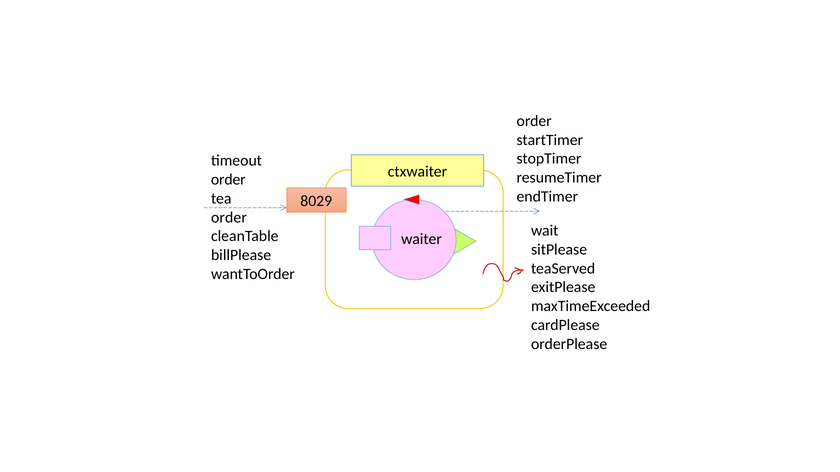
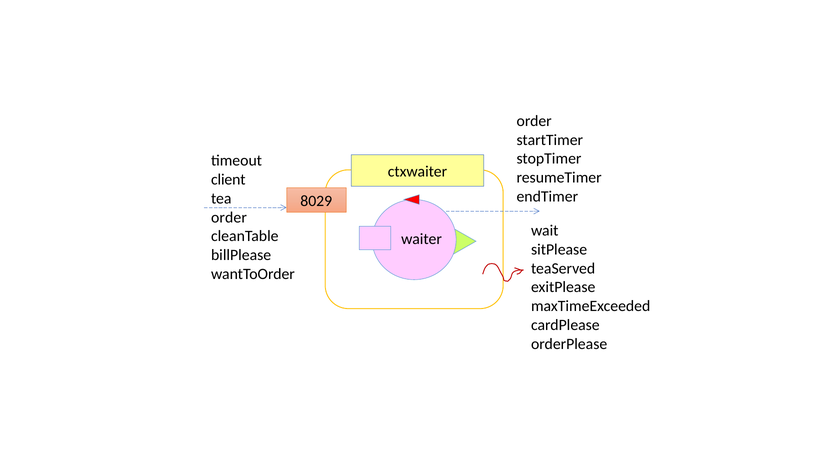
order at (228, 180): order -> client
